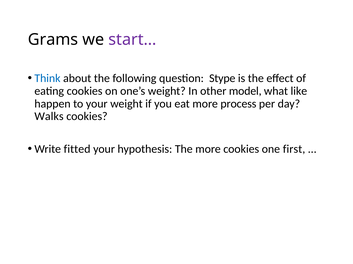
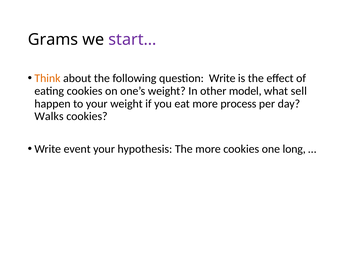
Think colour: blue -> orange
question Stype: Stype -> Write
like: like -> sell
fitted: fitted -> event
first: first -> long
